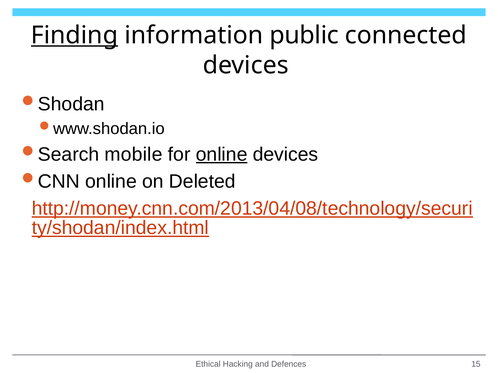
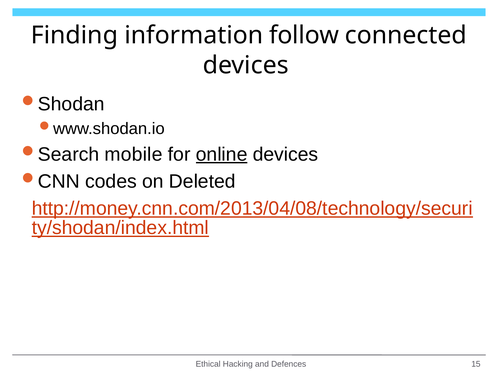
Finding underline: present -> none
public: public -> follow
online at (111, 182): online -> codes
